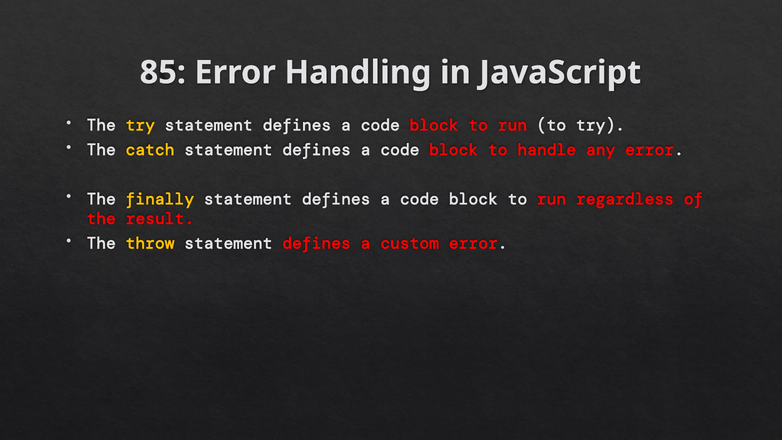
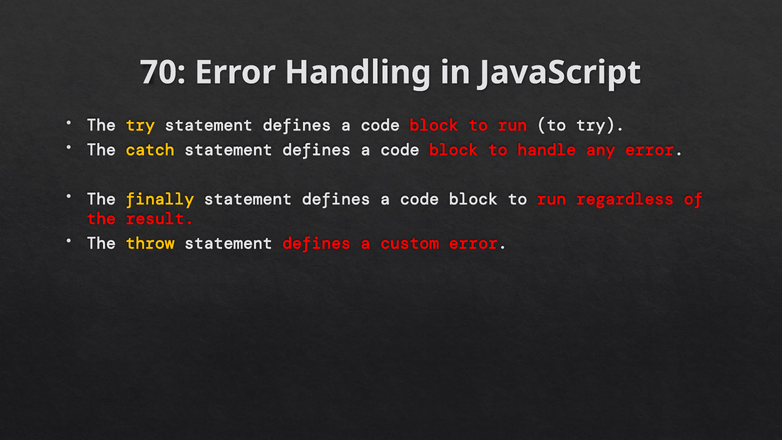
85: 85 -> 70
